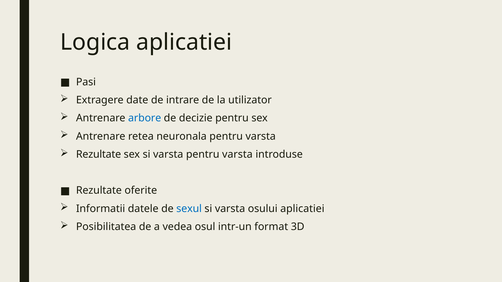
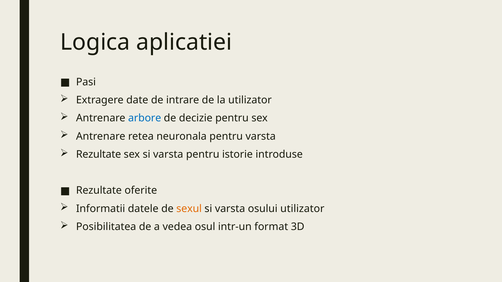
varsta pentru varsta: varsta -> istorie
sexul colour: blue -> orange
osului aplicatiei: aplicatiei -> utilizator
